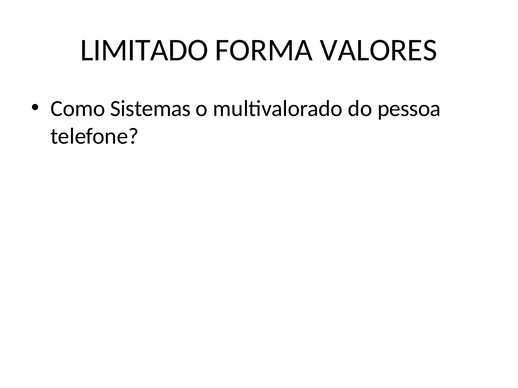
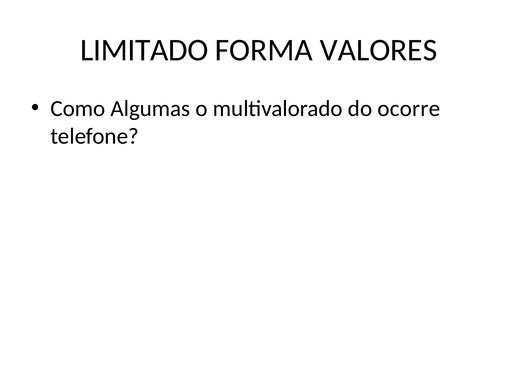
Sistemas: Sistemas -> Algumas
pessoa: pessoa -> ocorre
